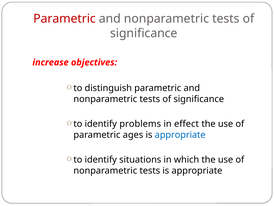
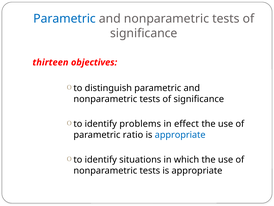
Parametric at (65, 19) colour: red -> blue
increase: increase -> thirteen
ages: ages -> ratio
